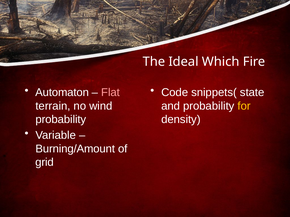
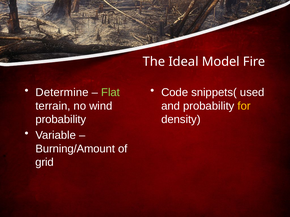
Which: Which -> Model
Automaton: Automaton -> Determine
Flat colour: pink -> light green
state: state -> used
